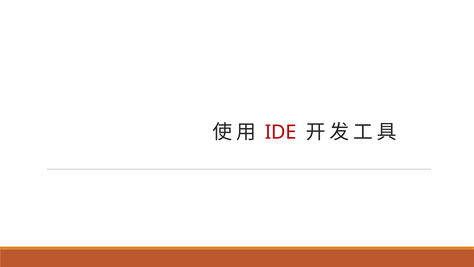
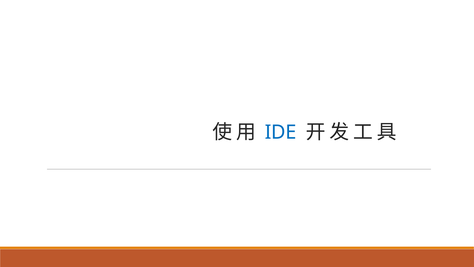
IDE colour: red -> blue
